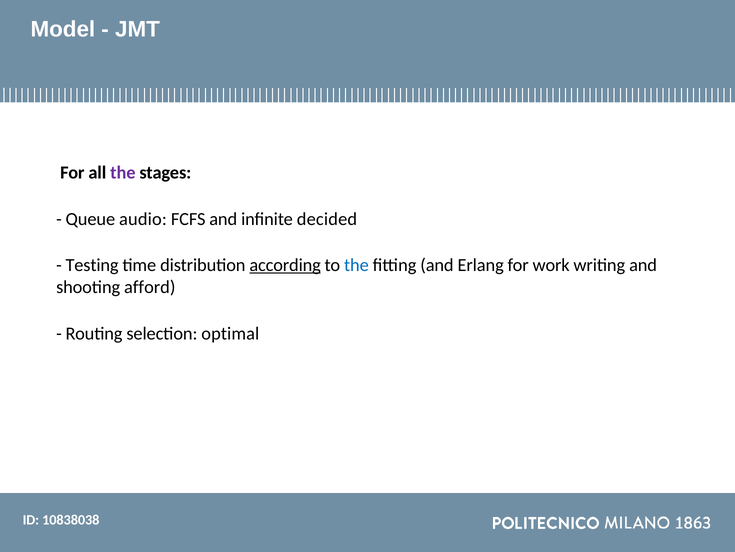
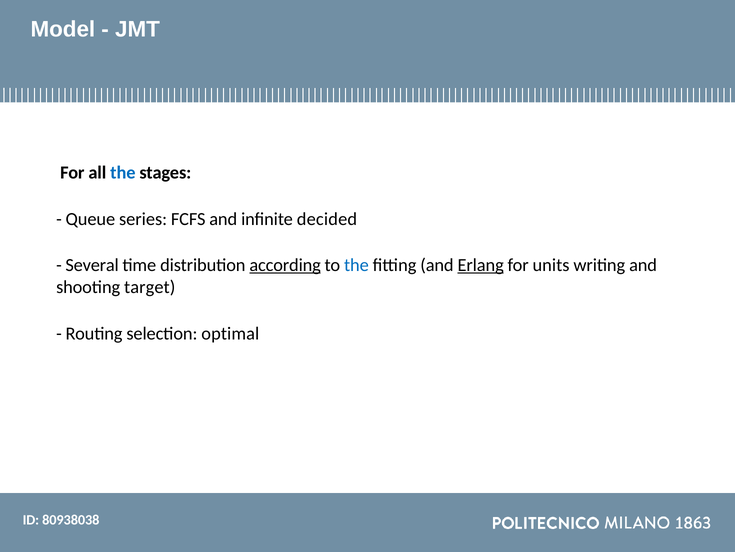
the at (123, 173) colour: purple -> blue
audio: audio -> series
Testing: Testing -> Several
Erlang underline: none -> present
work: work -> units
afford: afford -> target
10838038: 10838038 -> 80938038
